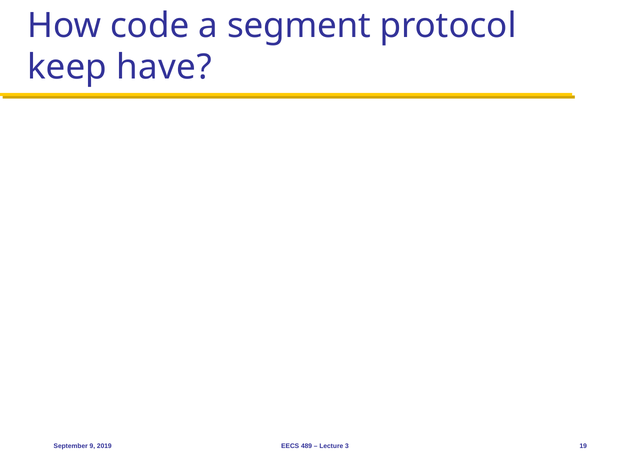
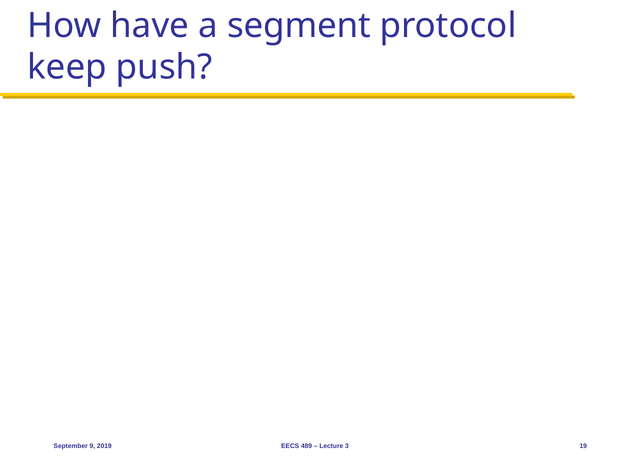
code: code -> have
have: have -> push
